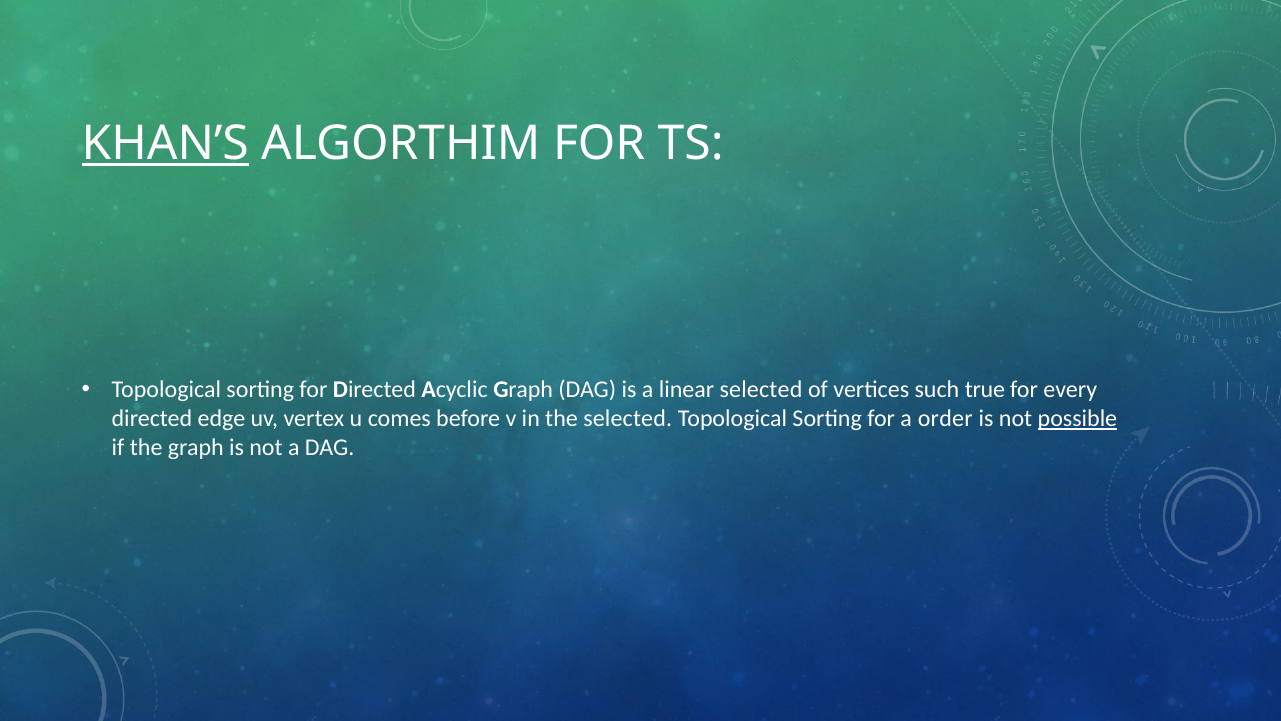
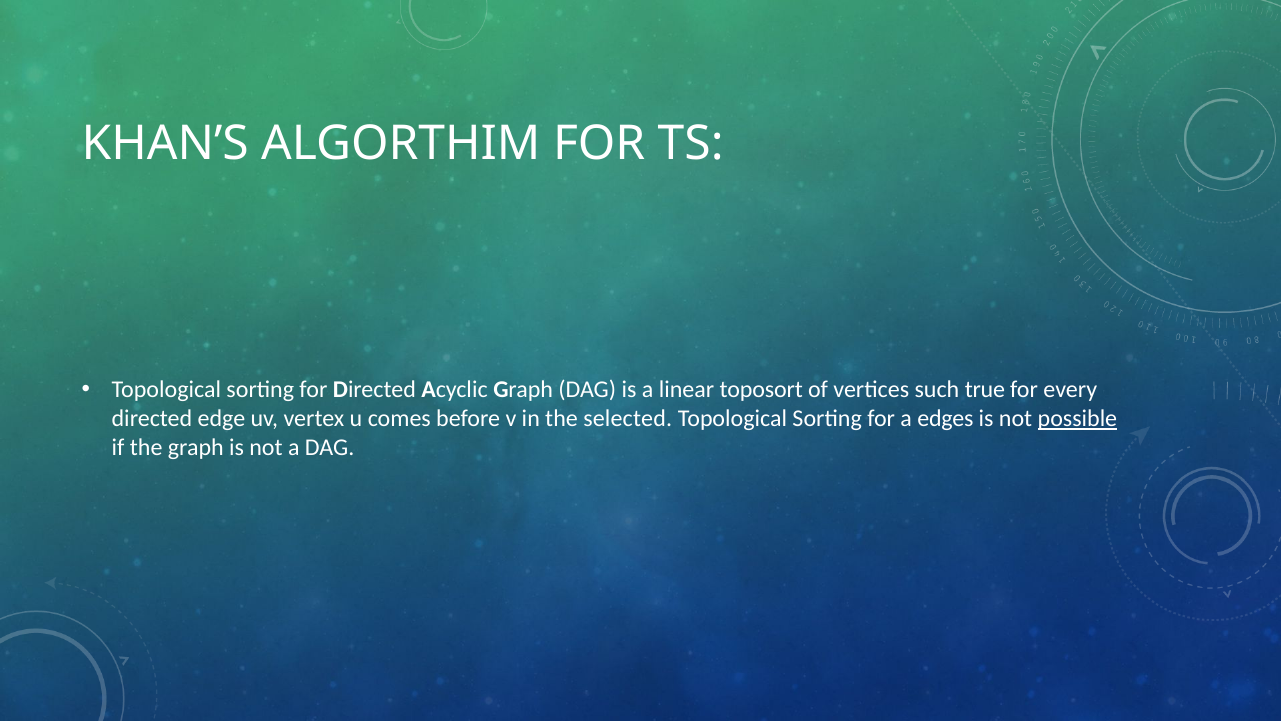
KHAN’S underline: present -> none
linear selected: selected -> toposort
order: order -> edges
